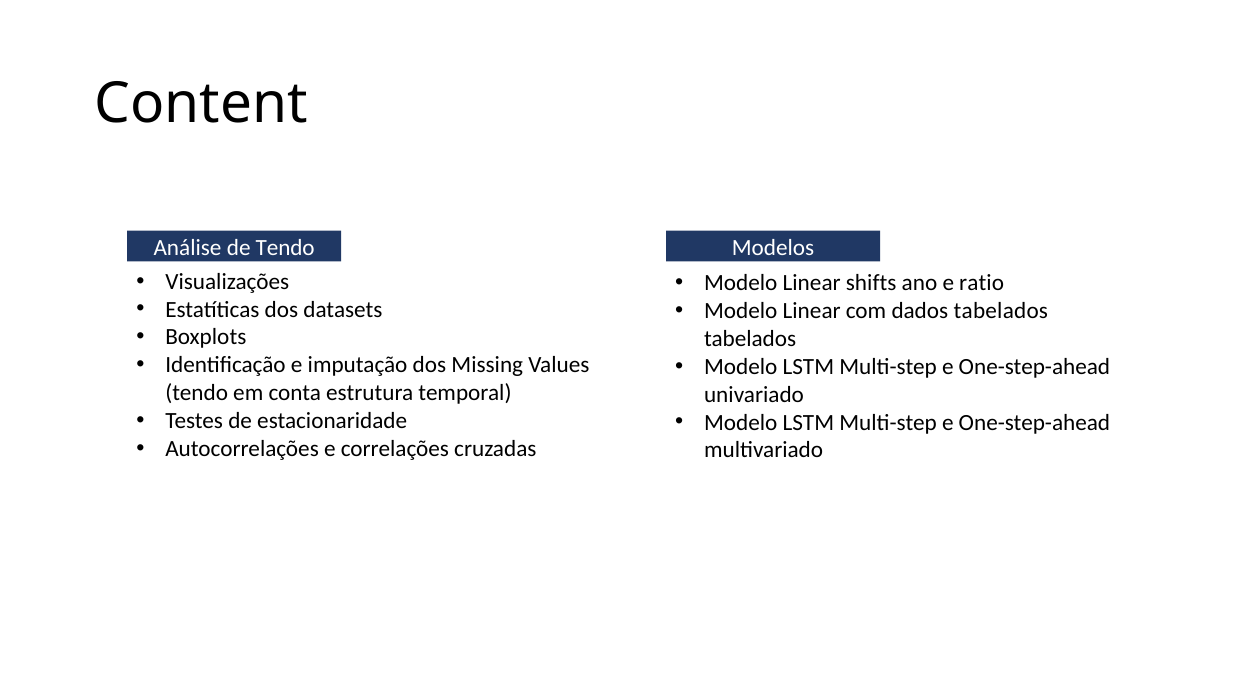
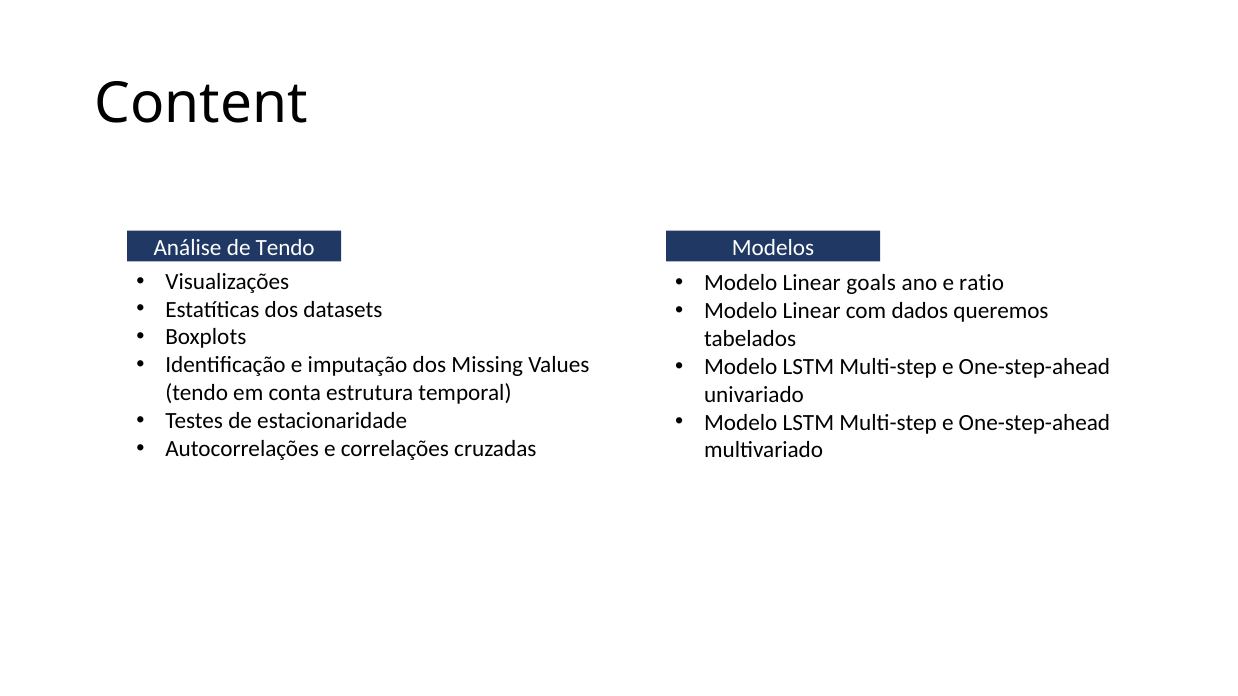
shifts: shifts -> goals
dados tabelados: tabelados -> queremos
